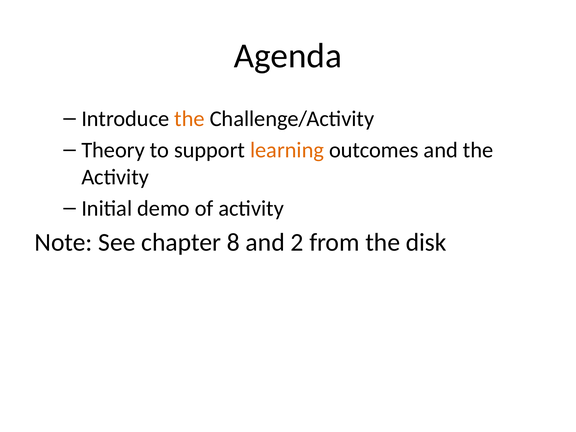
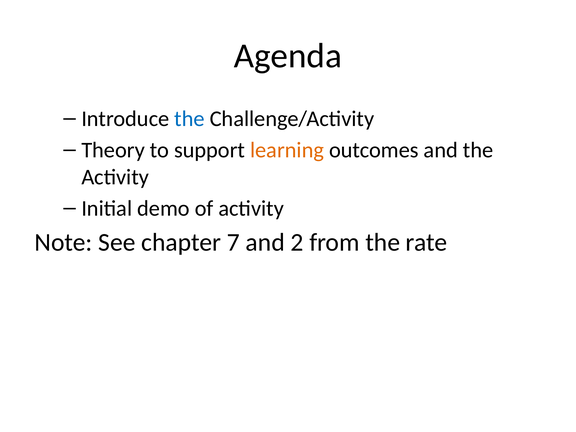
the at (189, 119) colour: orange -> blue
8: 8 -> 7
disk: disk -> rate
